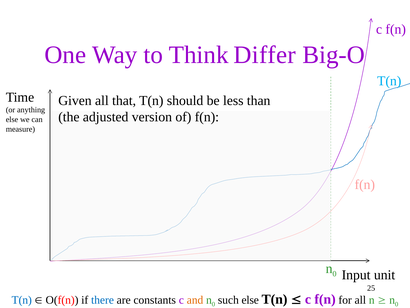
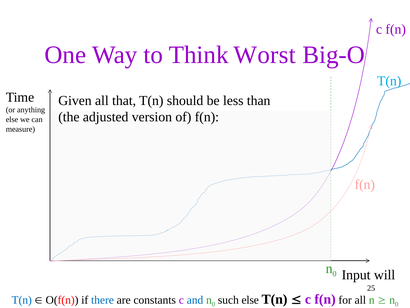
Differ: Differ -> Worst
unit: unit -> will
and colour: orange -> blue
